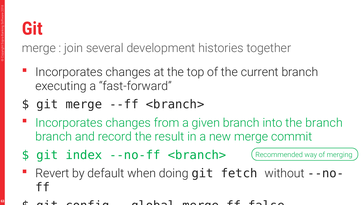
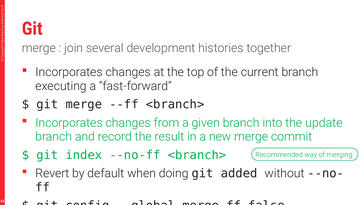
the branch: branch -> update
fetch: fetch -> added
